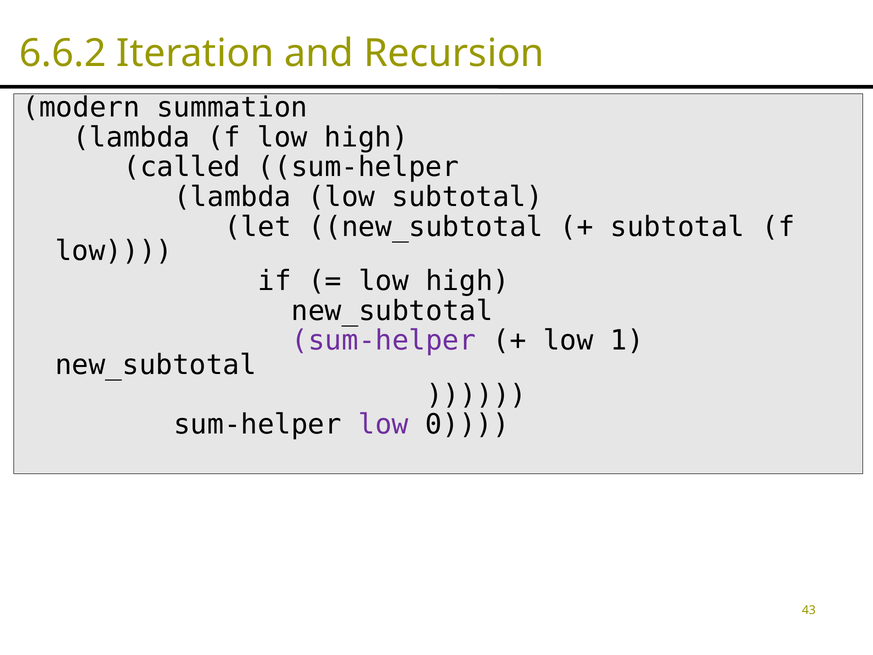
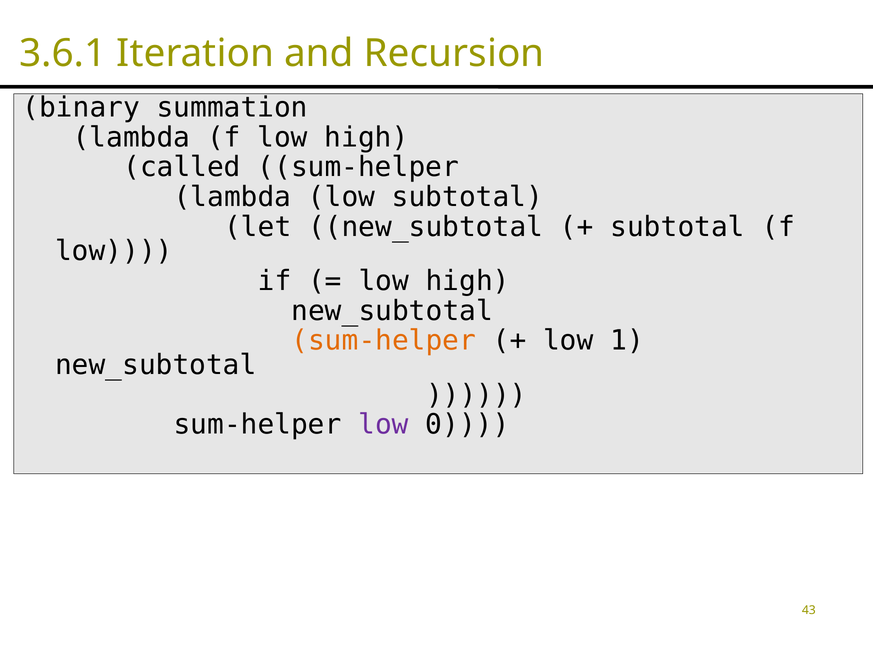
6.6.2: 6.6.2 -> 3.6.1
modern: modern -> binary
sum-helper at (384, 341) colour: purple -> orange
